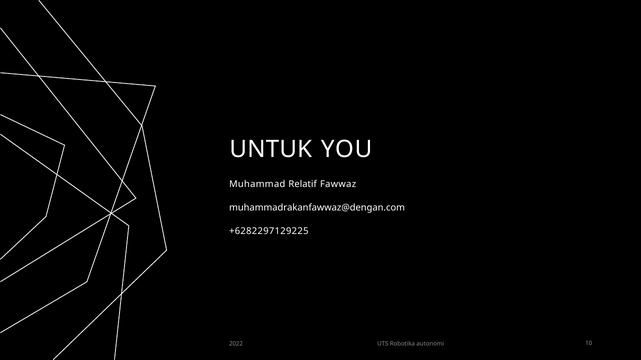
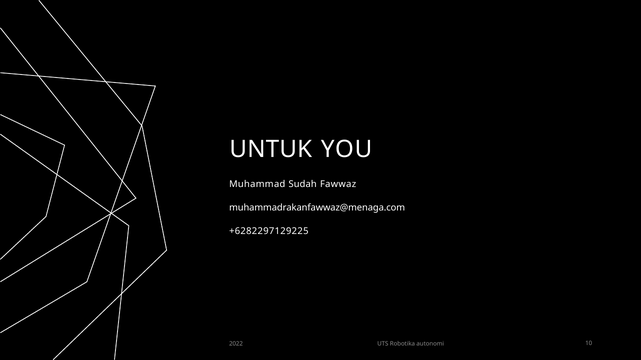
Relatif: Relatif -> Sudah
muhammadrakanfawwaz@dengan.com: muhammadrakanfawwaz@dengan.com -> muhammadrakanfawwaz@menaga.com
